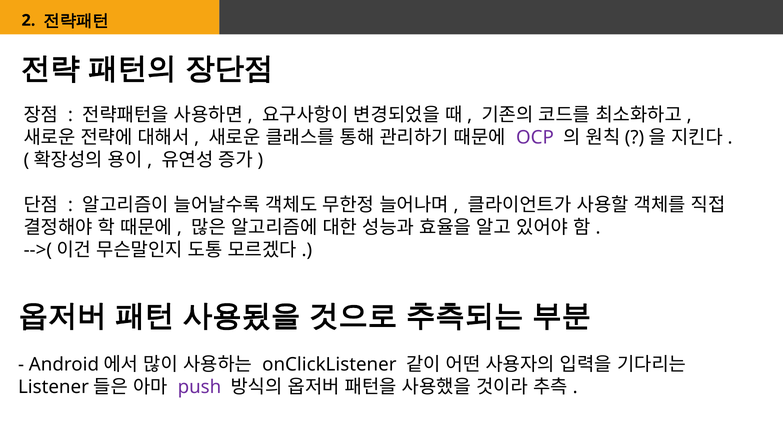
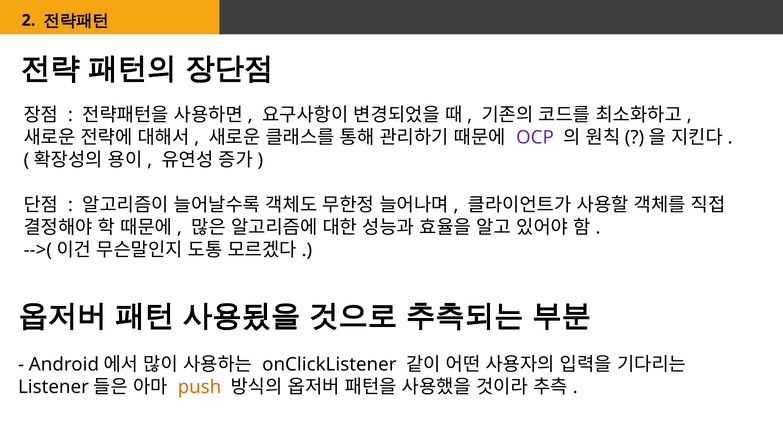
push colour: purple -> orange
